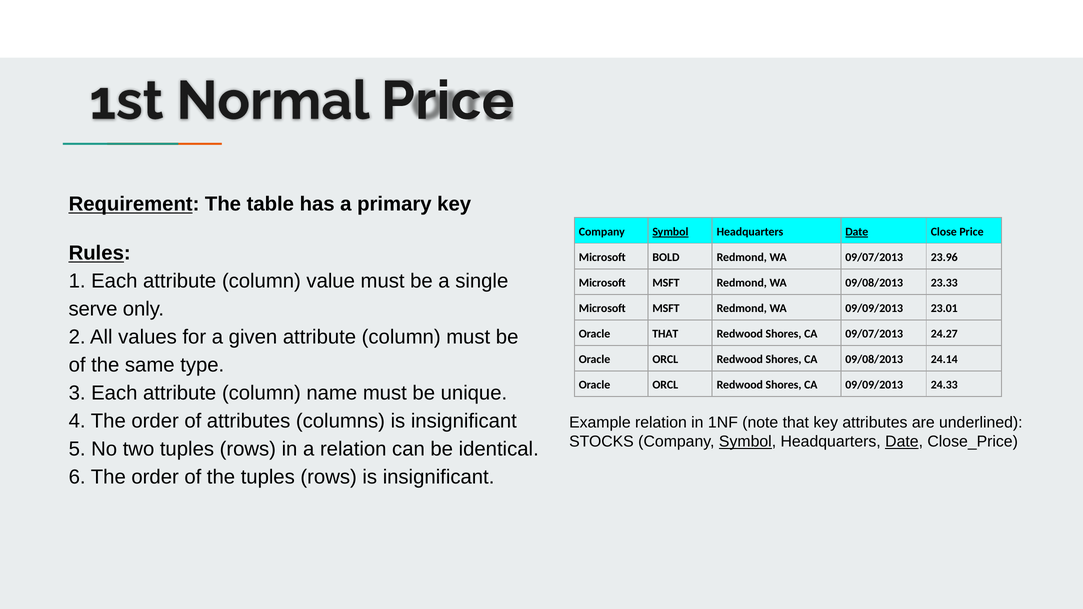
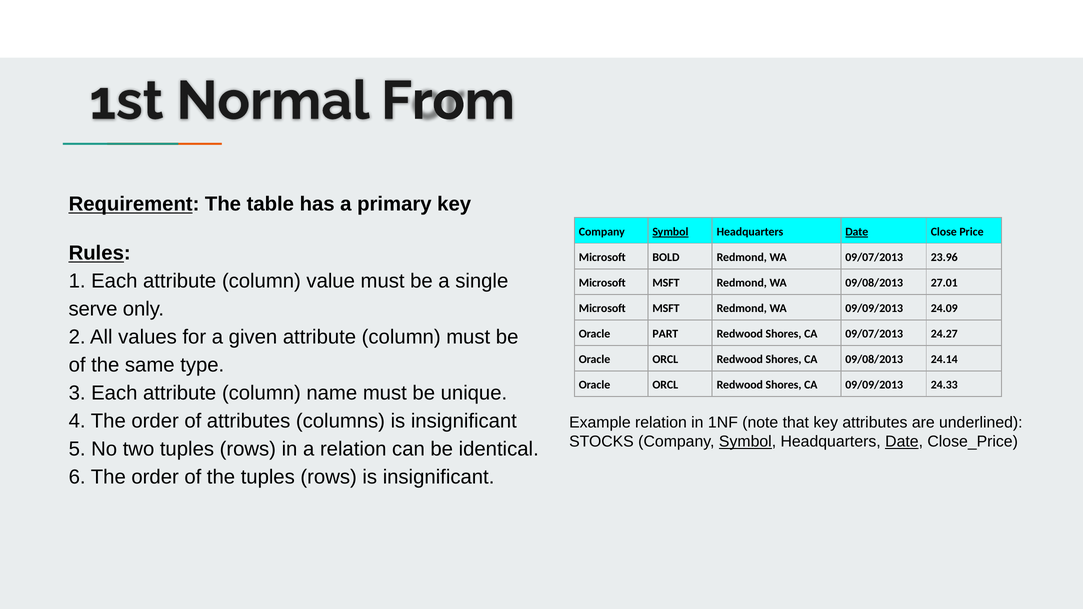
Normal Price: Price -> From
23.33: 23.33 -> 27.01
23.01: 23.01 -> 24.09
Oracle THAT: THAT -> PART
